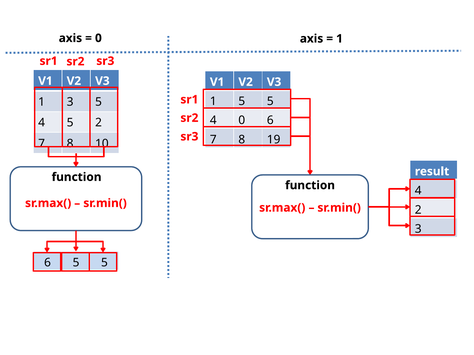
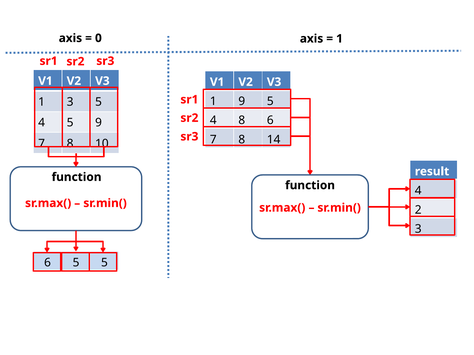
1 5: 5 -> 9
4 0: 0 -> 8
5 2: 2 -> 9
19: 19 -> 14
